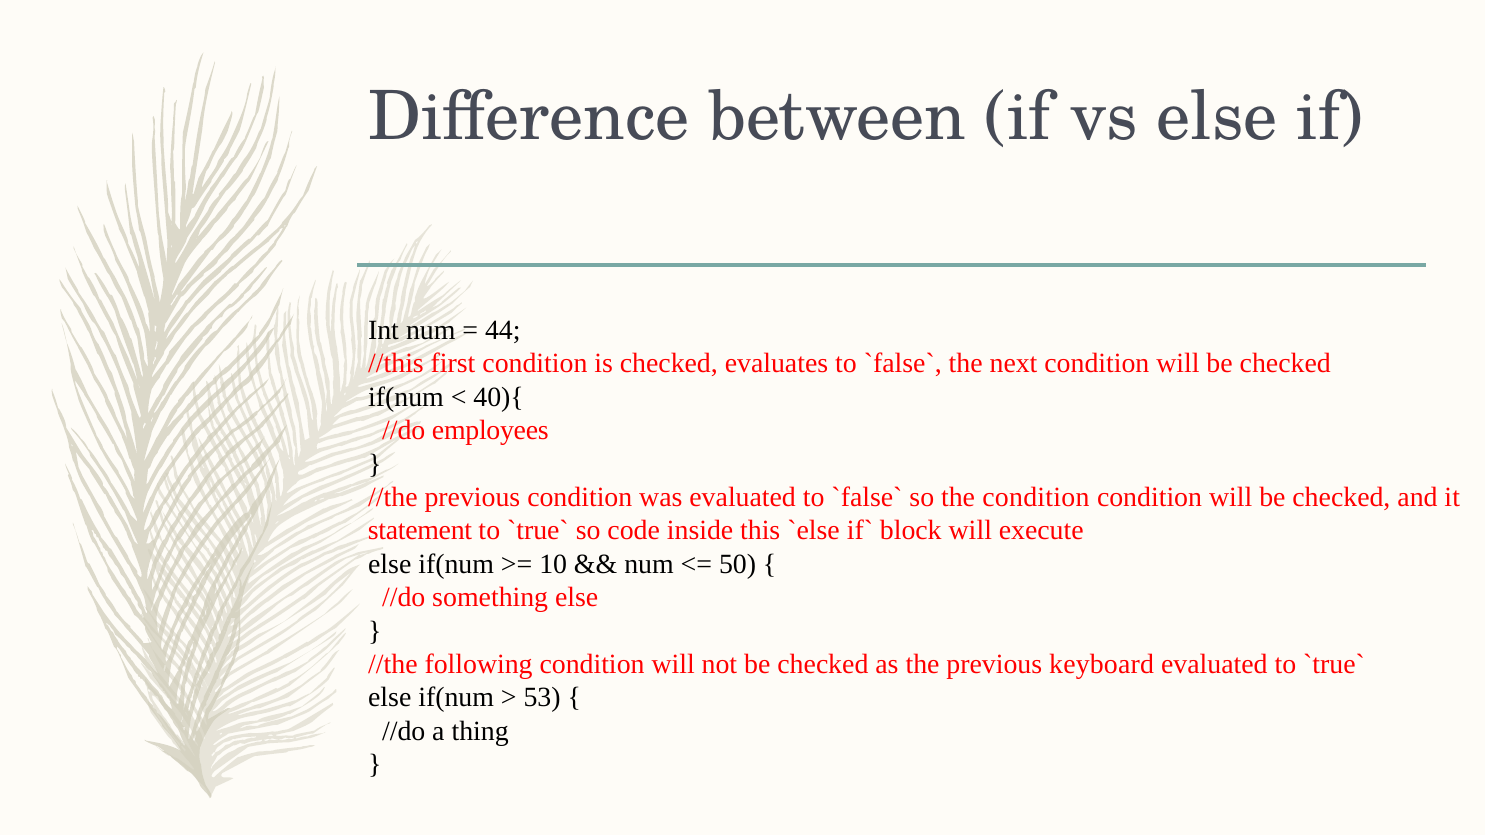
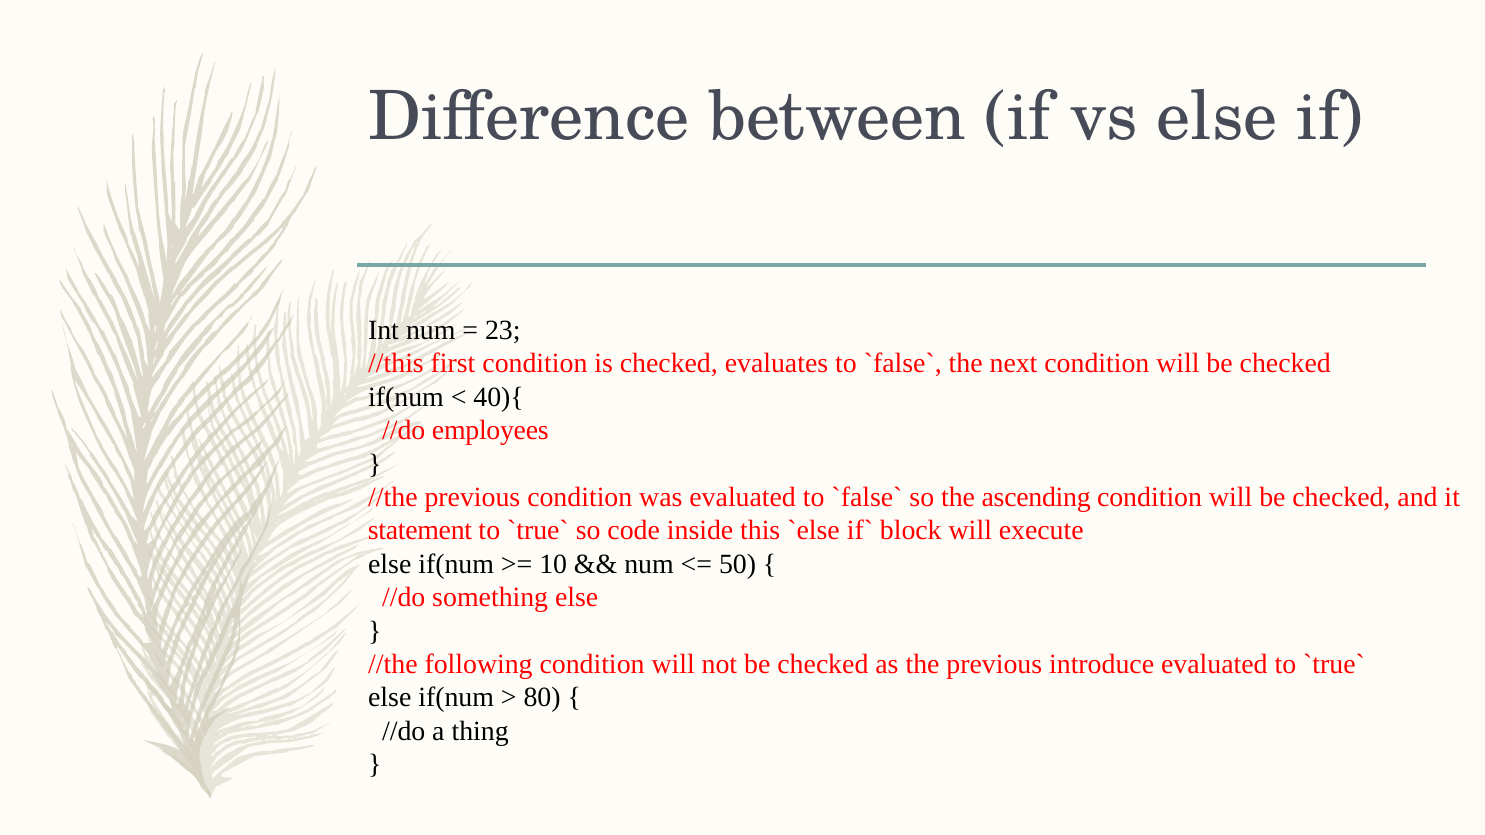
44: 44 -> 23
the condition: condition -> ascending
keyboard: keyboard -> introduce
53: 53 -> 80
